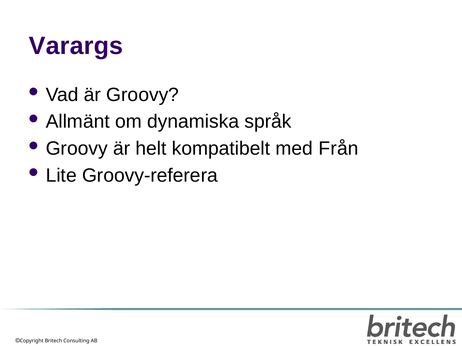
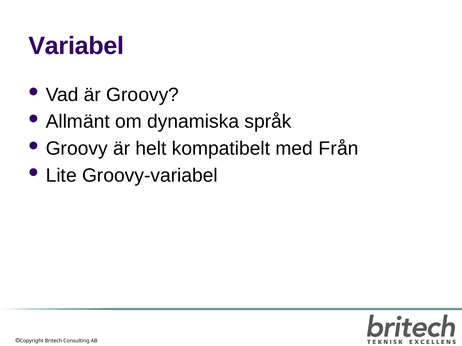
Varargs: Varargs -> Variabel
Groovy-referera: Groovy-referera -> Groovy-variabel
